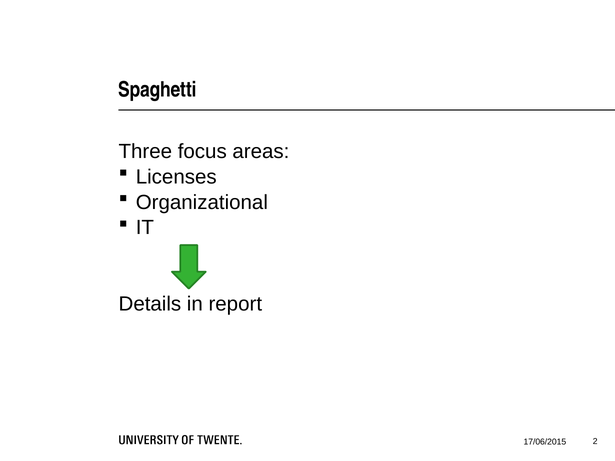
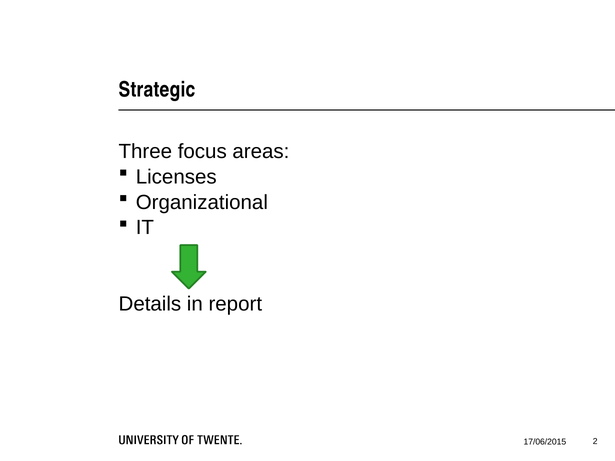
Spaghetti: Spaghetti -> Strategic
